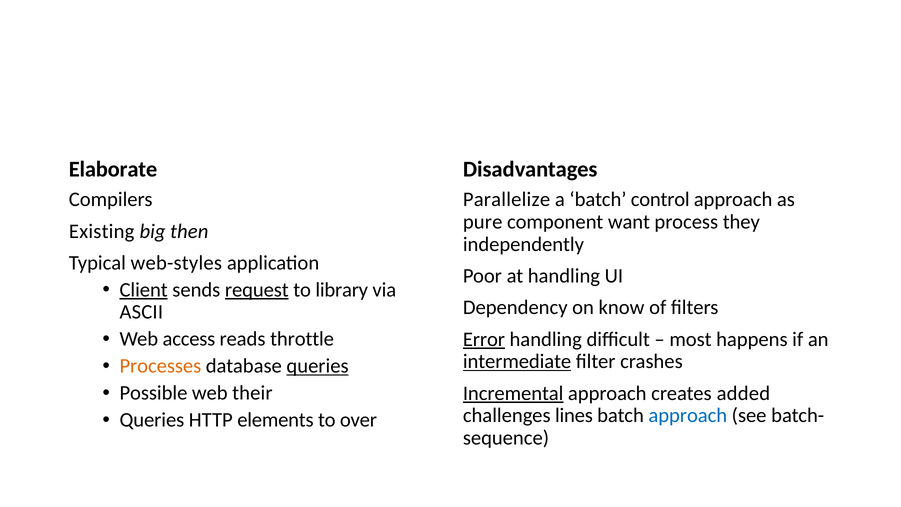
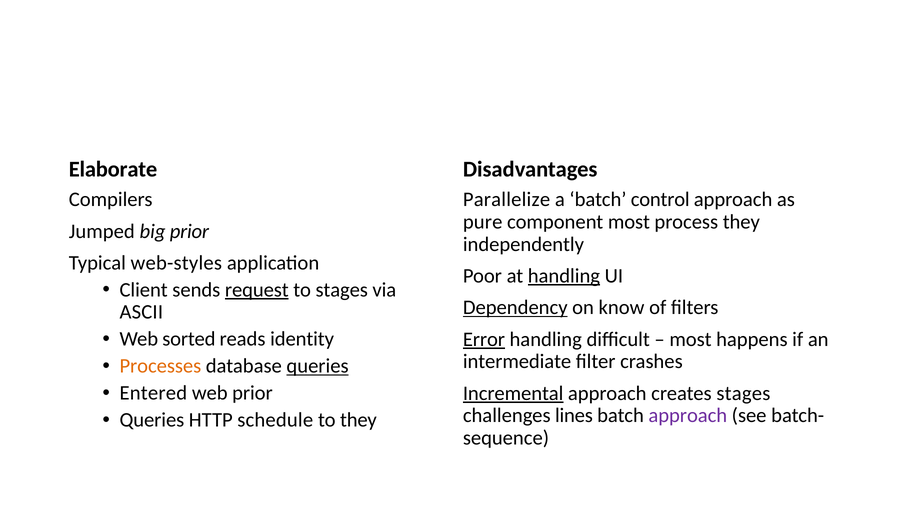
component want: want -> most
Existing: Existing -> Jumped
big then: then -> prior
handling at (564, 276) underline: none -> present
Client underline: present -> none
to library: library -> stages
Dependency underline: none -> present
access: access -> sorted
throttle: throttle -> identity
intermediate underline: present -> none
Possible: Possible -> Entered
web their: their -> prior
creates added: added -> stages
approach at (688, 415) colour: blue -> purple
elements: elements -> schedule
to over: over -> they
